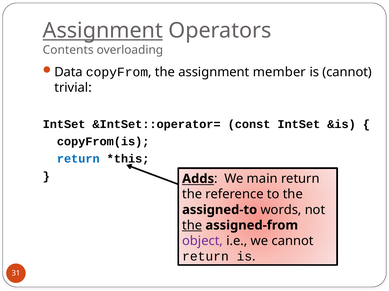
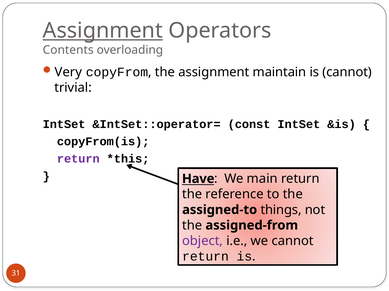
Data: Data -> Very
member: member -> maintain
return at (78, 159) colour: blue -> purple
Adds: Adds -> Have
words: words -> things
the at (192, 226) underline: present -> none
